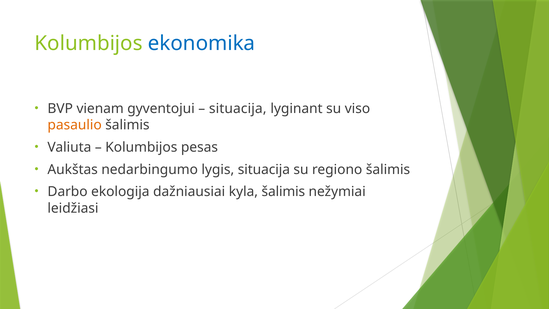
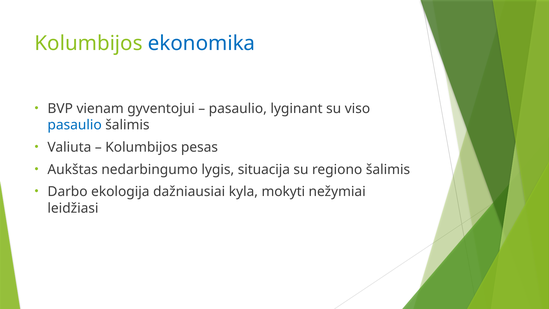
situacija at (238, 109): situacija -> pasaulio
pasaulio at (75, 125) colour: orange -> blue
kyla šalimis: šalimis -> mokyti
